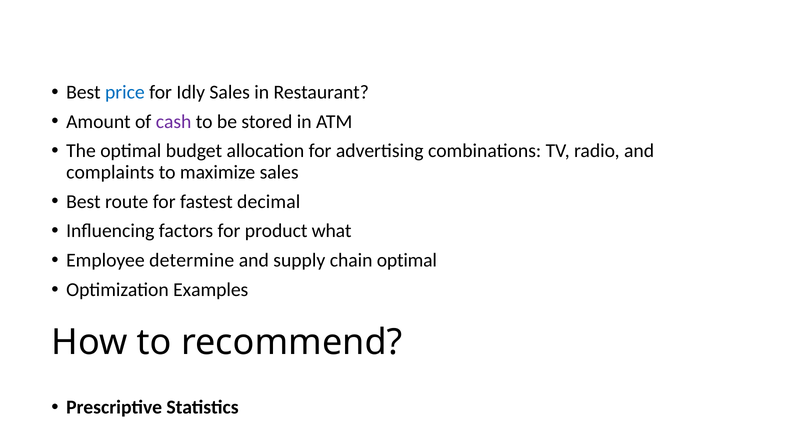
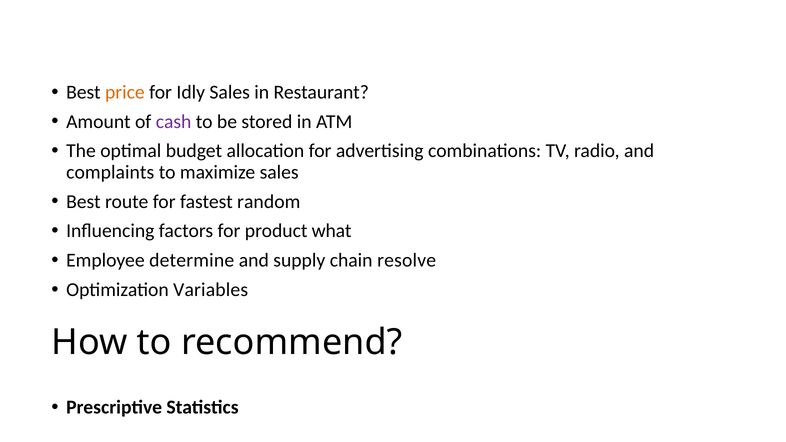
price colour: blue -> orange
decimal: decimal -> random
chain optimal: optimal -> resolve
Examples: Examples -> Variables
